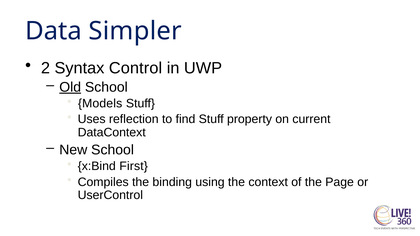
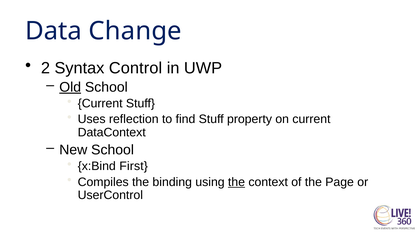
Simpler: Simpler -> Change
Models at (100, 104): Models -> Current
the at (237, 182) underline: none -> present
